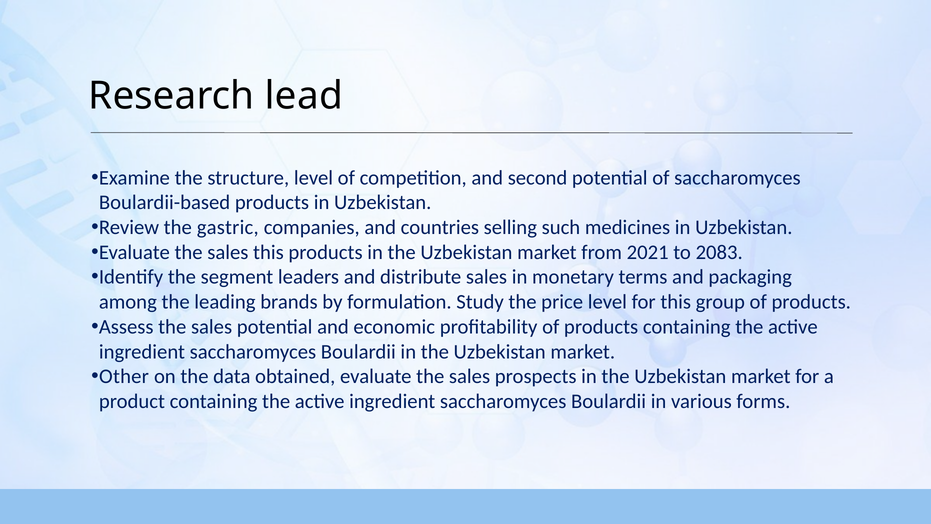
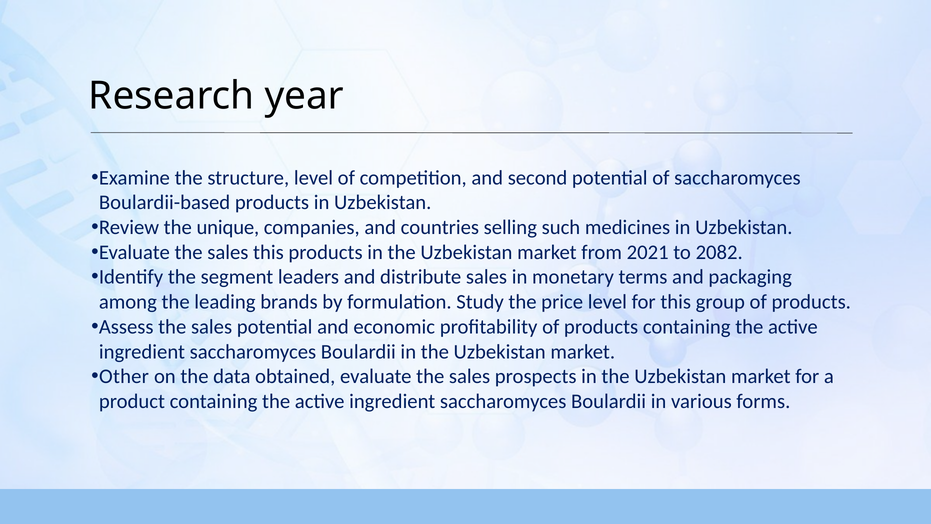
lead: lead -> year
gastric: gastric -> unique
2083: 2083 -> 2082
